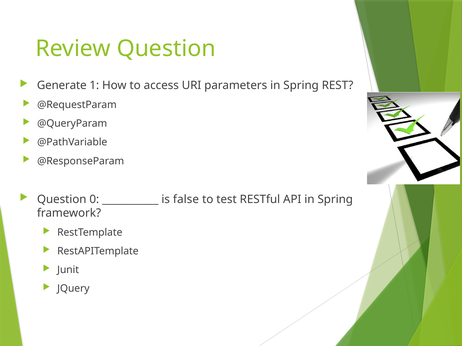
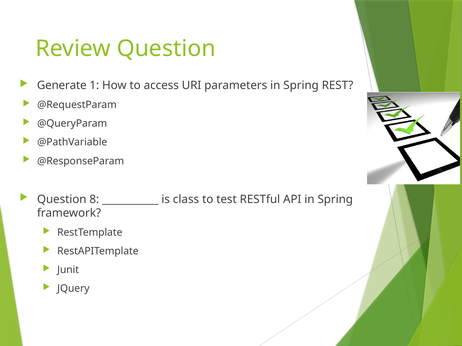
0: 0 -> 8
false: false -> class
